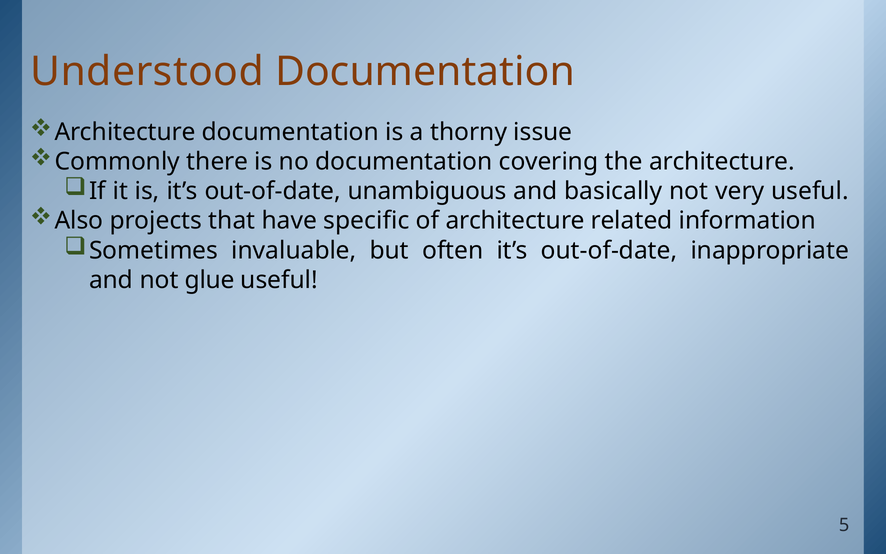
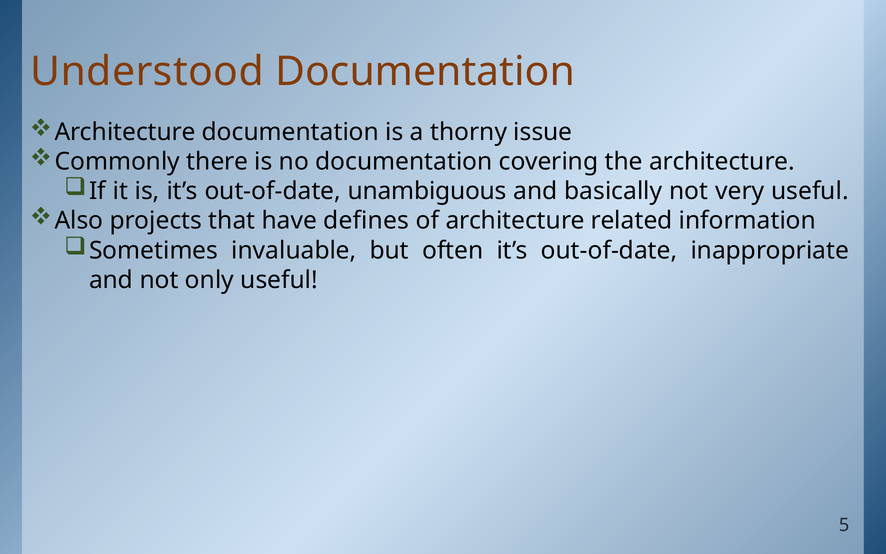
specific: specific -> defines
glue: glue -> only
